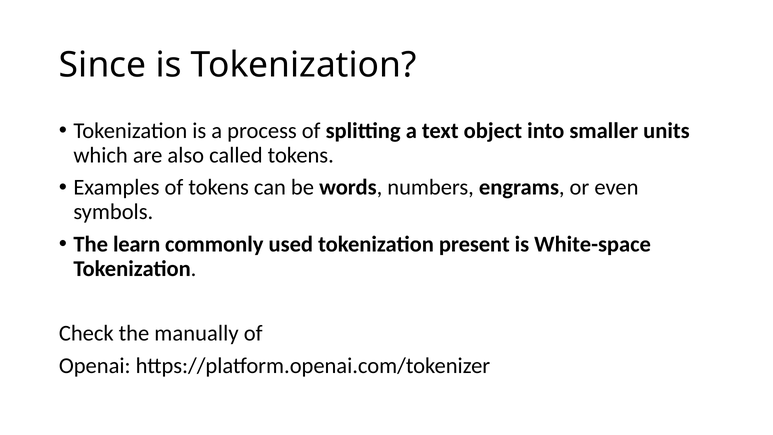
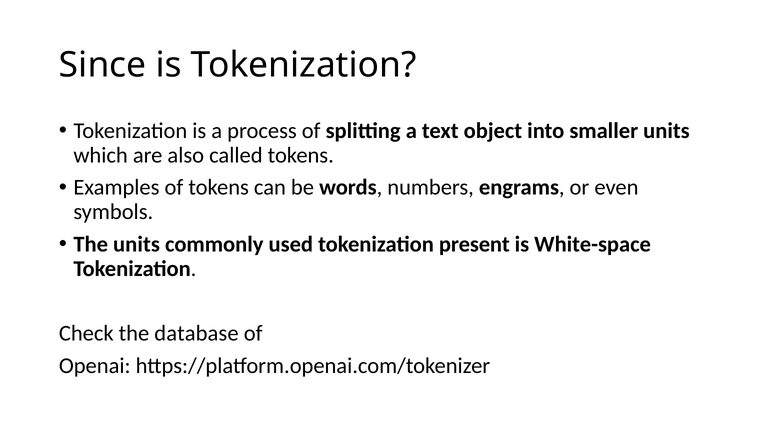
The learn: learn -> units
manually: manually -> database
